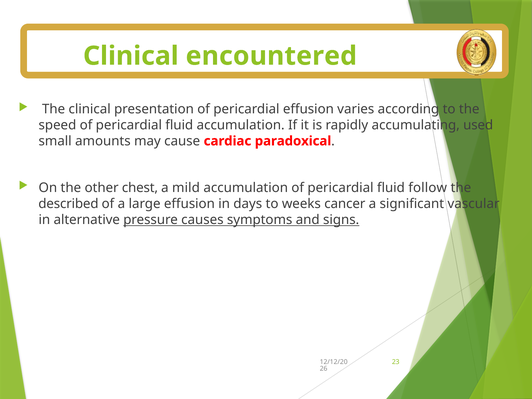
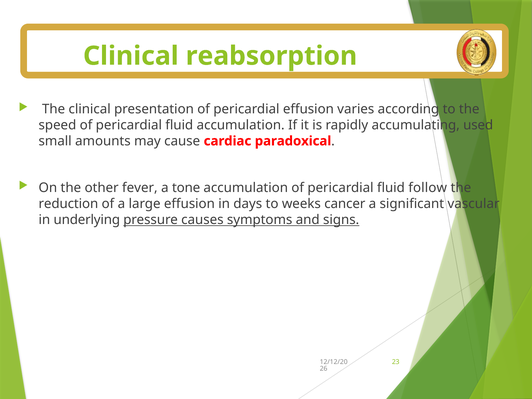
encountered: encountered -> reabsorption
chest: chest -> fever
mild: mild -> tone
described: described -> reduction
alternative: alternative -> underlying
